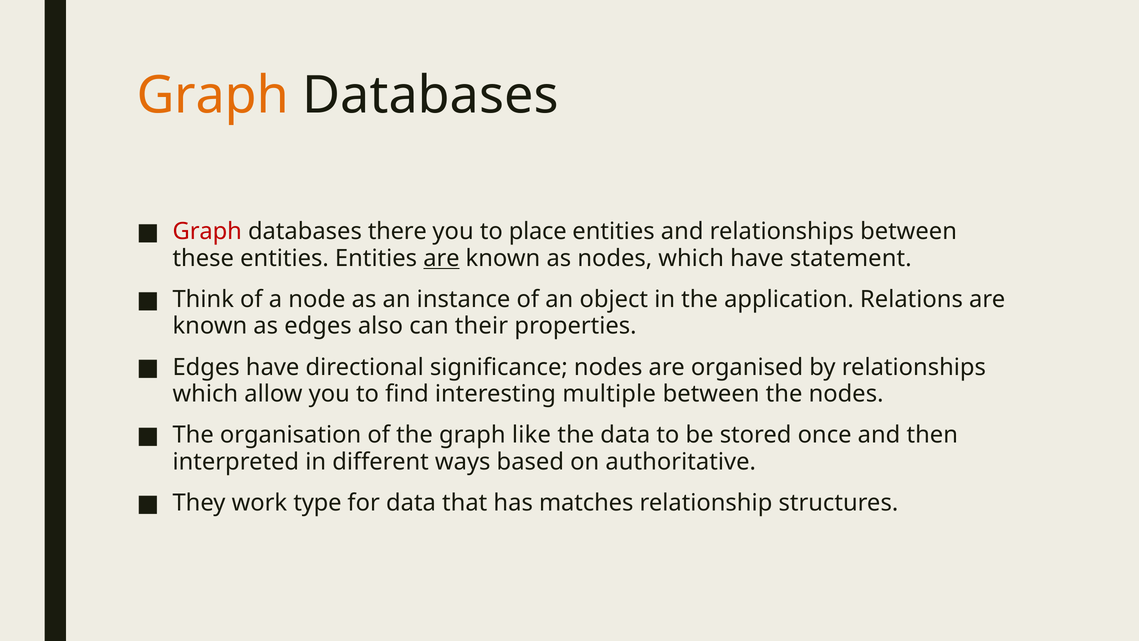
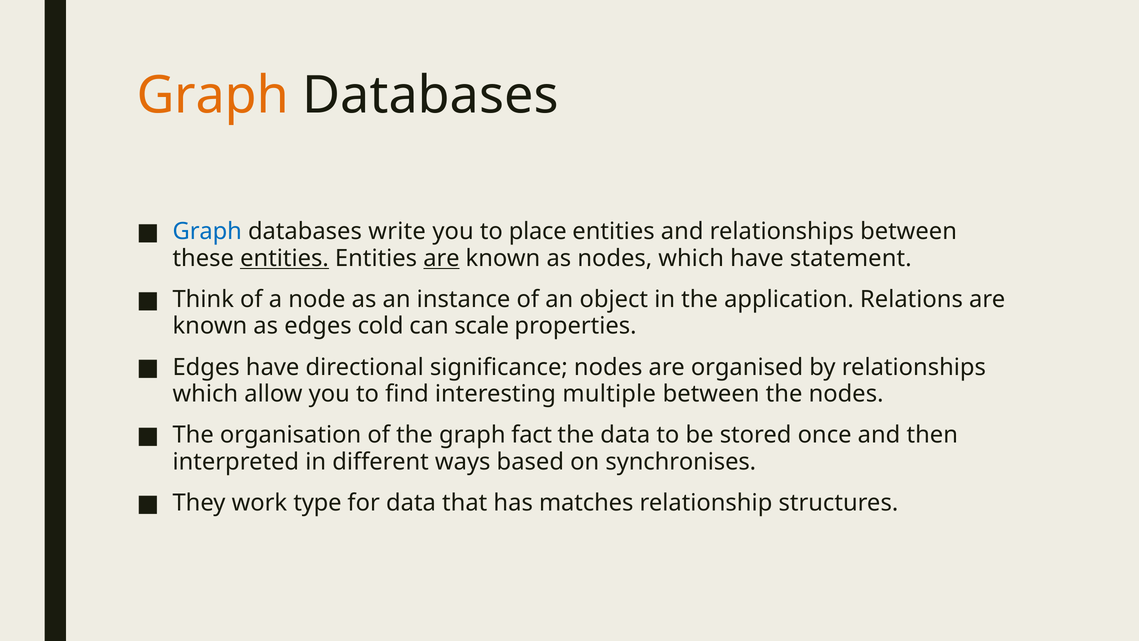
Graph at (207, 231) colour: red -> blue
there: there -> write
entities at (285, 258) underline: none -> present
also: also -> cold
their: their -> scale
like: like -> fact
authoritative: authoritative -> synchronises
